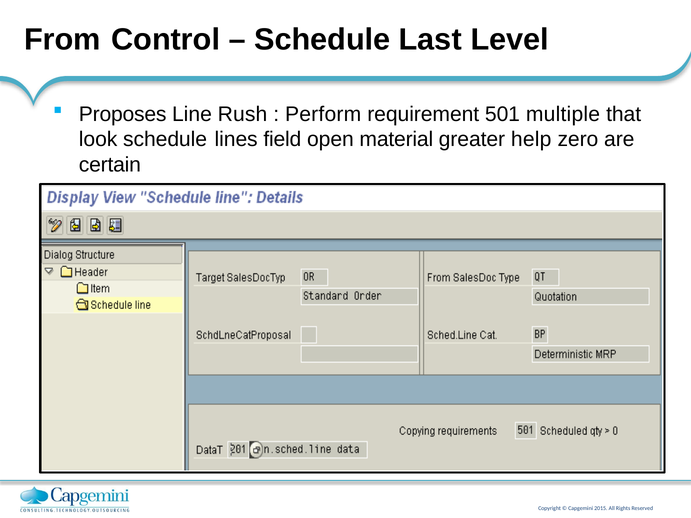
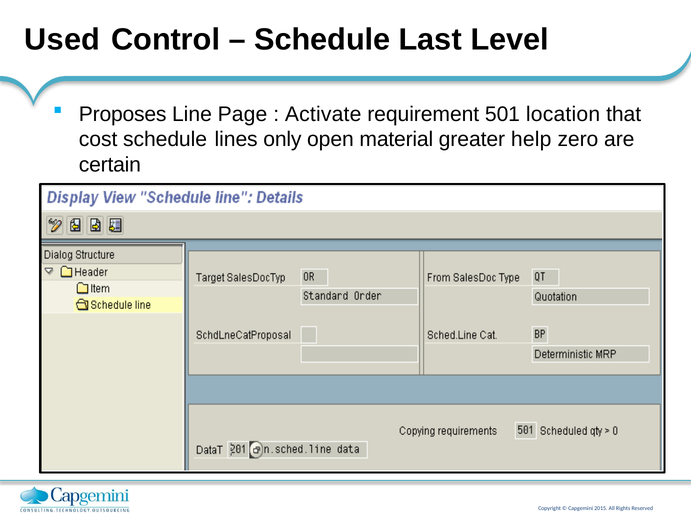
From: From -> Used
Rush: Rush -> Page
Perform: Perform -> Activate
multiple: multiple -> location
look: look -> cost
field: field -> only
